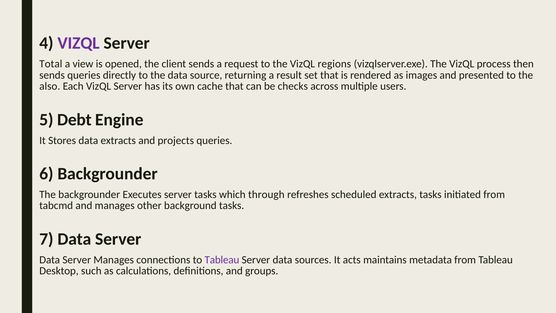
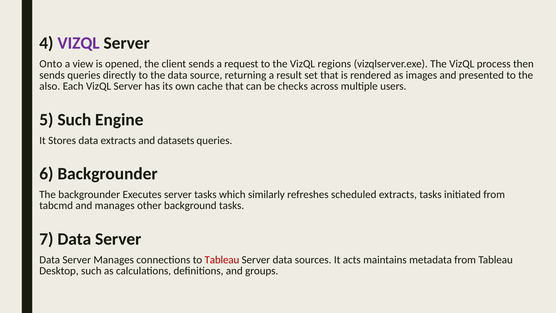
Total: Total -> Onto
5 Debt: Debt -> Such
projects: projects -> datasets
through: through -> similarly
Tableau at (222, 260) colour: purple -> red
